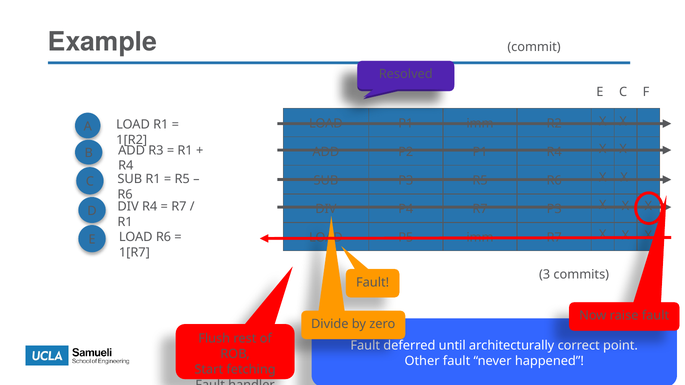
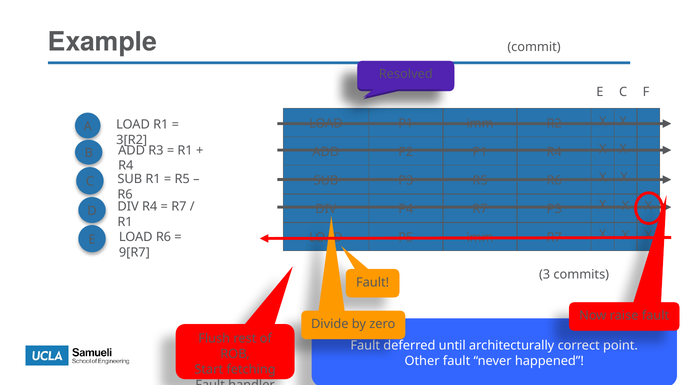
1[R2: 1[R2 -> 3[R2
1[R7: 1[R7 -> 9[R7
